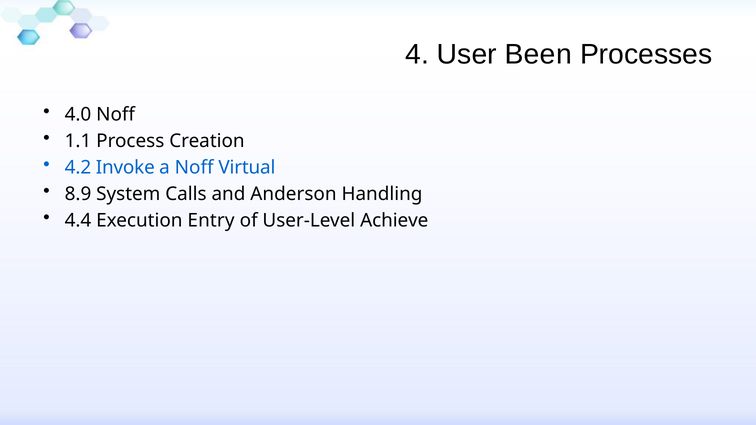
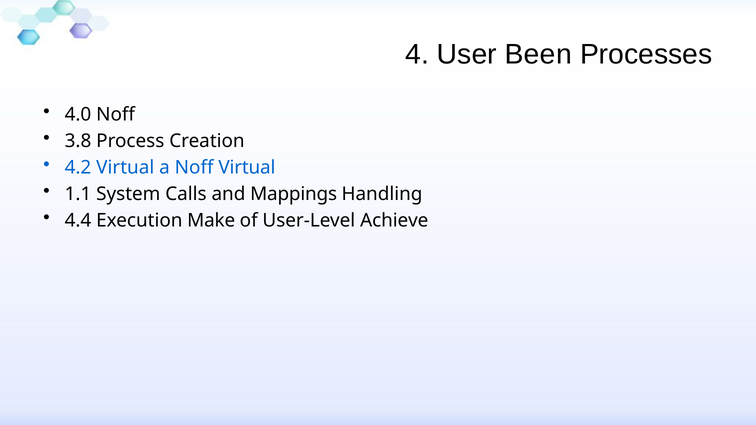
1.1: 1.1 -> 3.8
4.2 Invoke: Invoke -> Virtual
8.9: 8.9 -> 1.1
Anderson: Anderson -> Mappings
Entry: Entry -> Make
